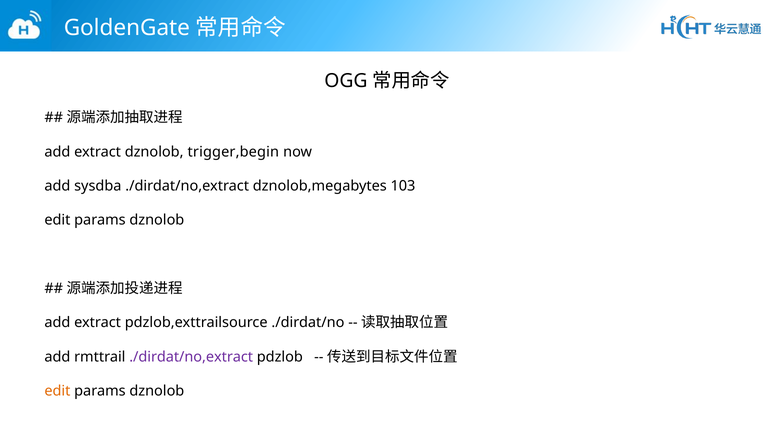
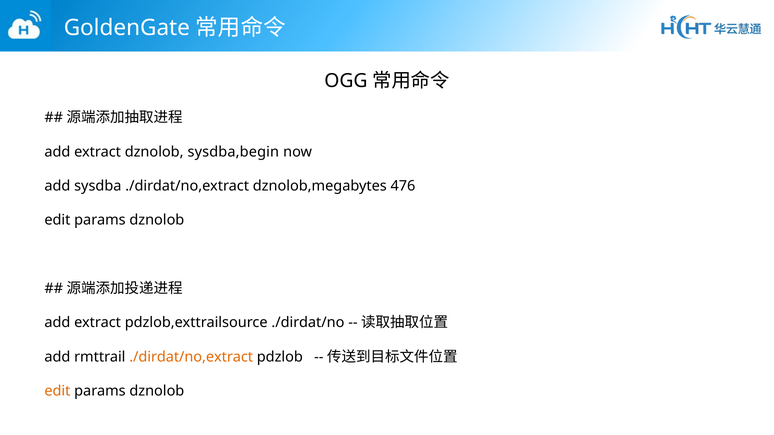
trigger,begin: trigger,begin -> sysdba,begin
103: 103 -> 476
./dirdat/no,extract at (191, 357) colour: purple -> orange
